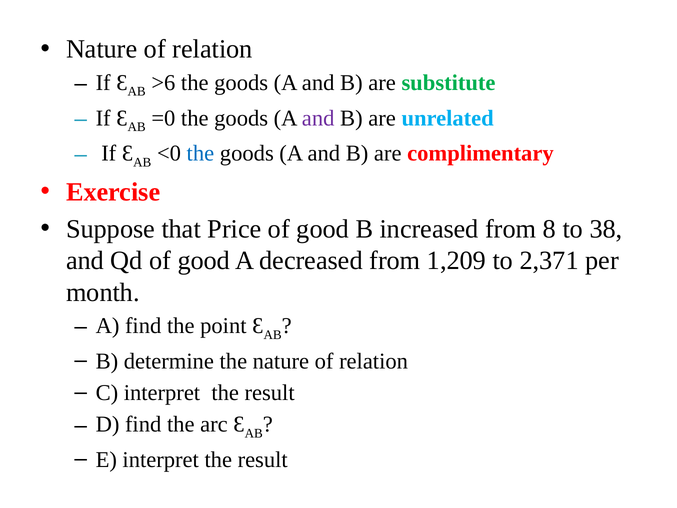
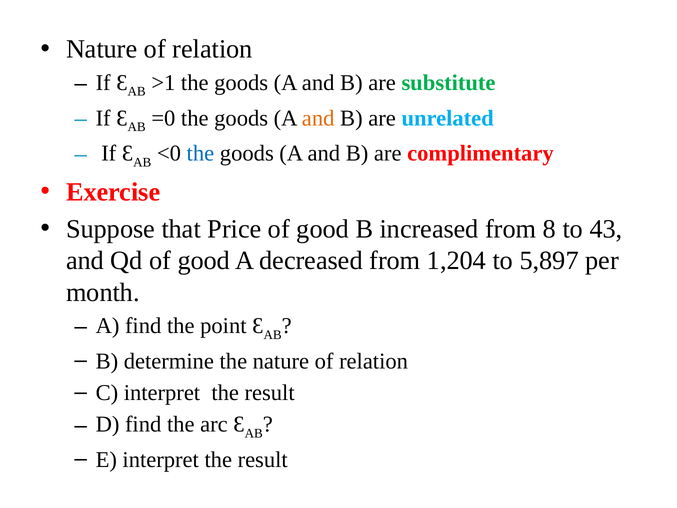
>6: >6 -> >1
and at (318, 118) colour: purple -> orange
38: 38 -> 43
1,209: 1,209 -> 1,204
2,371: 2,371 -> 5,897
